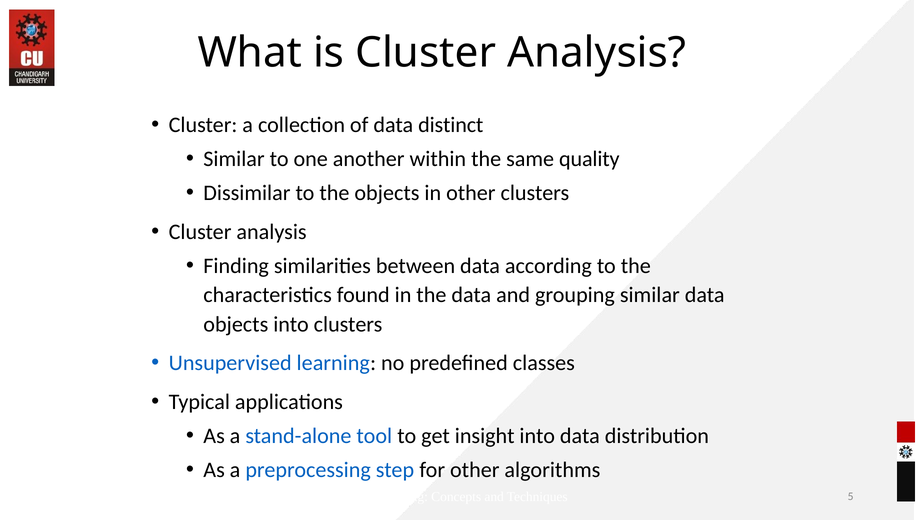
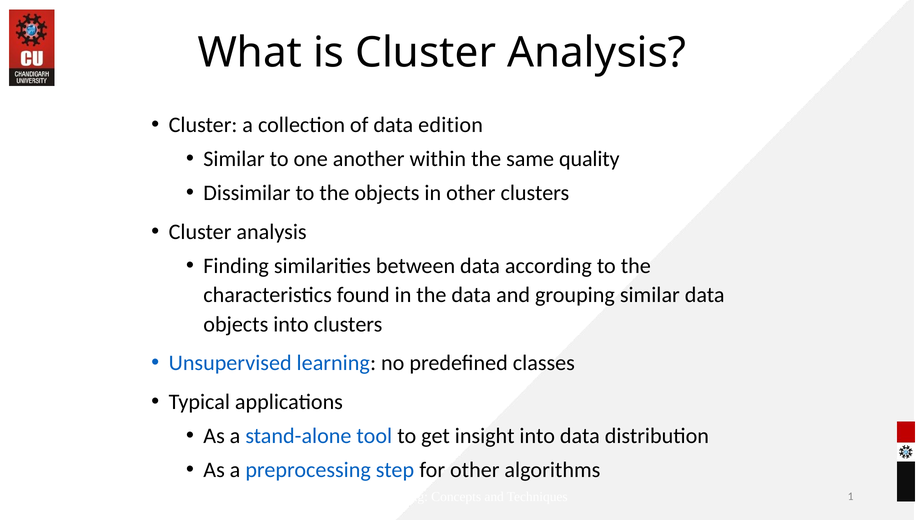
distinct: distinct -> edition
5: 5 -> 1
